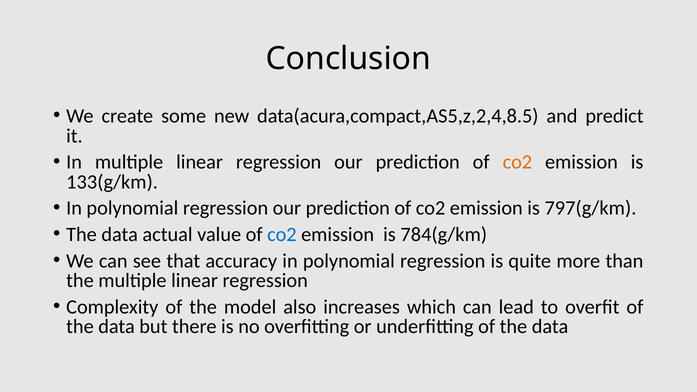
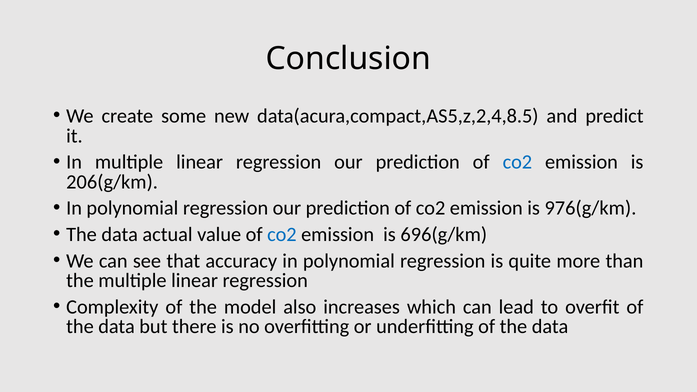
co2 at (517, 162) colour: orange -> blue
133(g/km: 133(g/km -> 206(g/km
797(g/km: 797(g/km -> 976(g/km
784(g/km: 784(g/km -> 696(g/km
